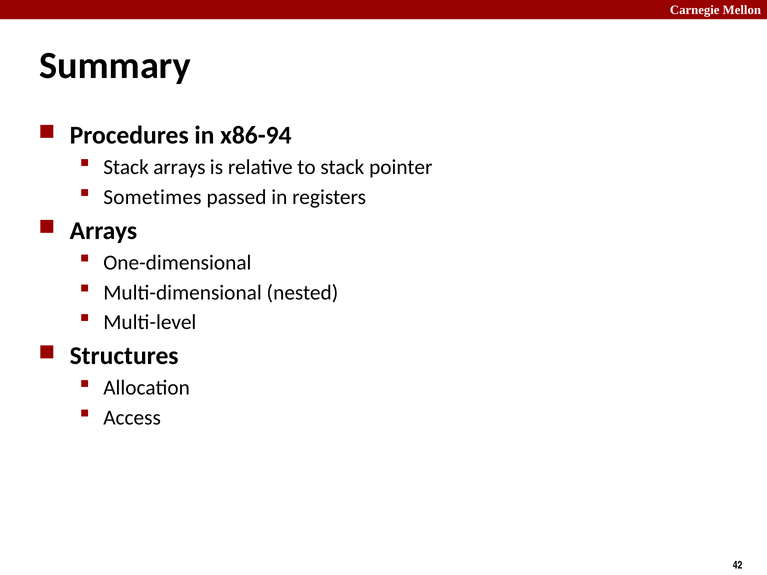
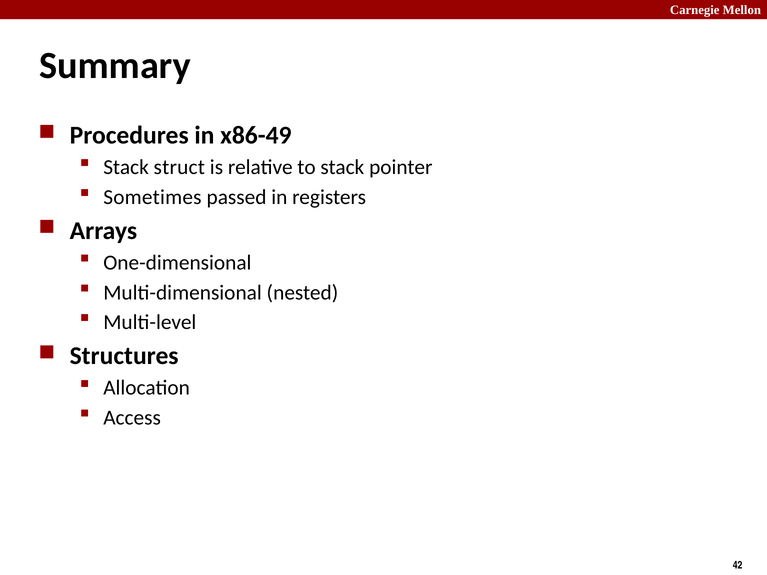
x86-94: x86-94 -> x86-49
Stack arrays: arrays -> struct
